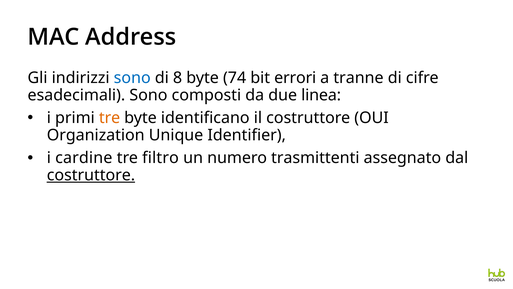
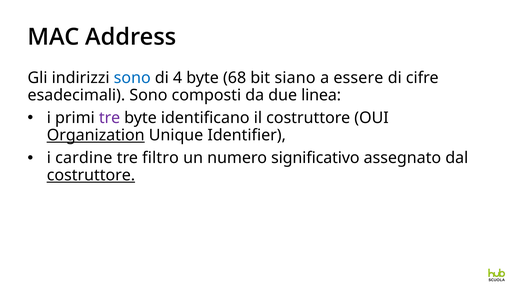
8: 8 -> 4
74: 74 -> 68
errori: errori -> siano
tranne: tranne -> essere
tre at (110, 118) colour: orange -> purple
Organization underline: none -> present
trasmittenti: trasmittenti -> significativo
